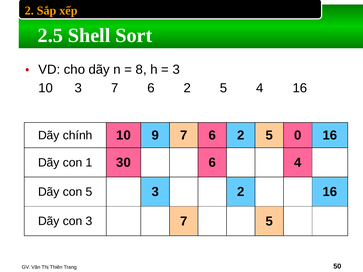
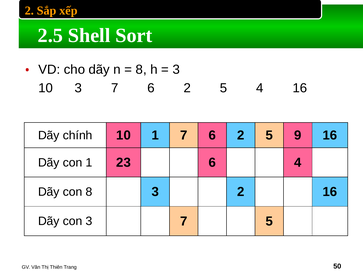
10 9: 9 -> 1
0: 0 -> 9
30: 30 -> 23
con 5: 5 -> 8
